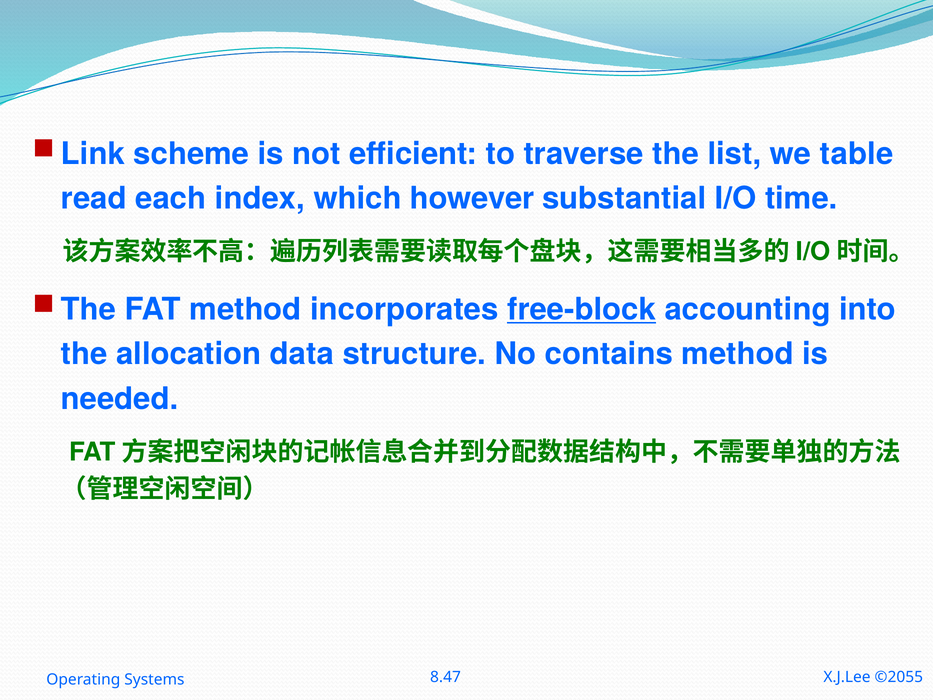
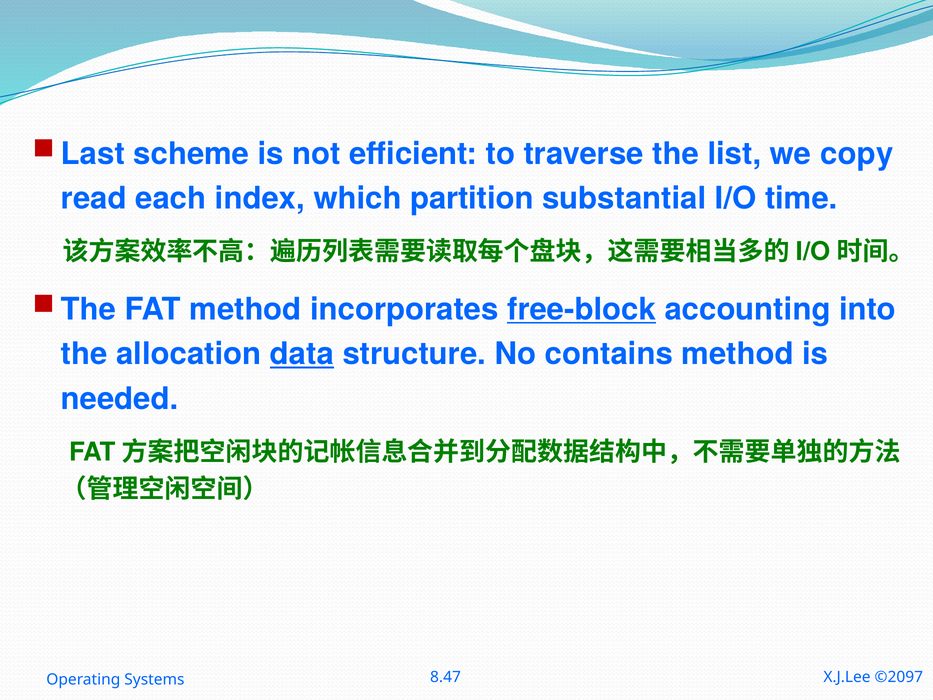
Link: Link -> Last
table: table -> copy
however: however -> partition
data underline: none -> present
©2055: ©2055 -> ©2097
